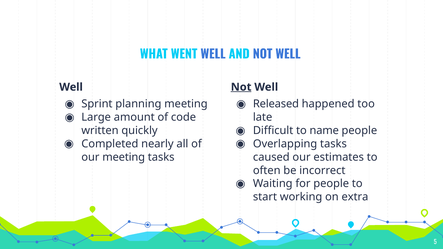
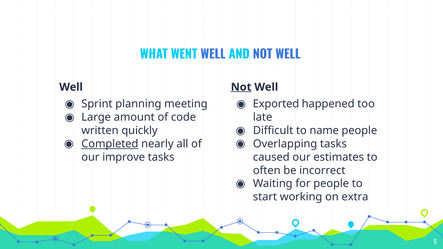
Released: Released -> Exported
Completed underline: none -> present
our meeting: meeting -> improve
